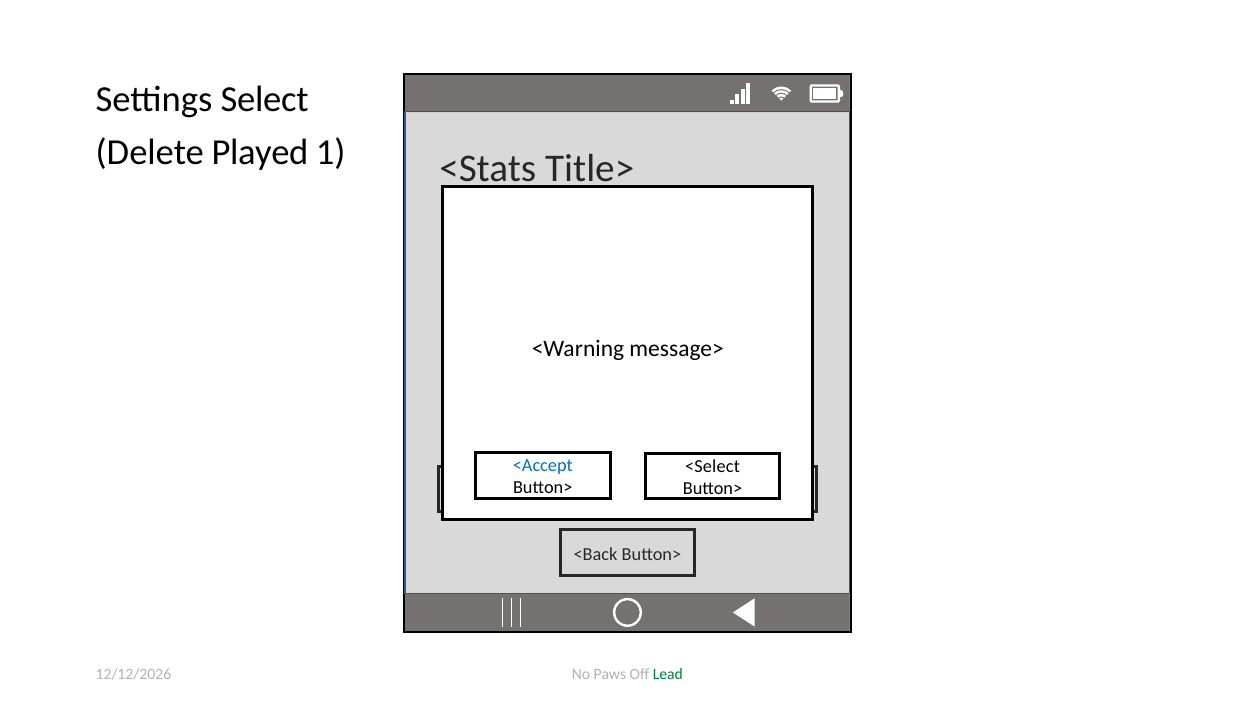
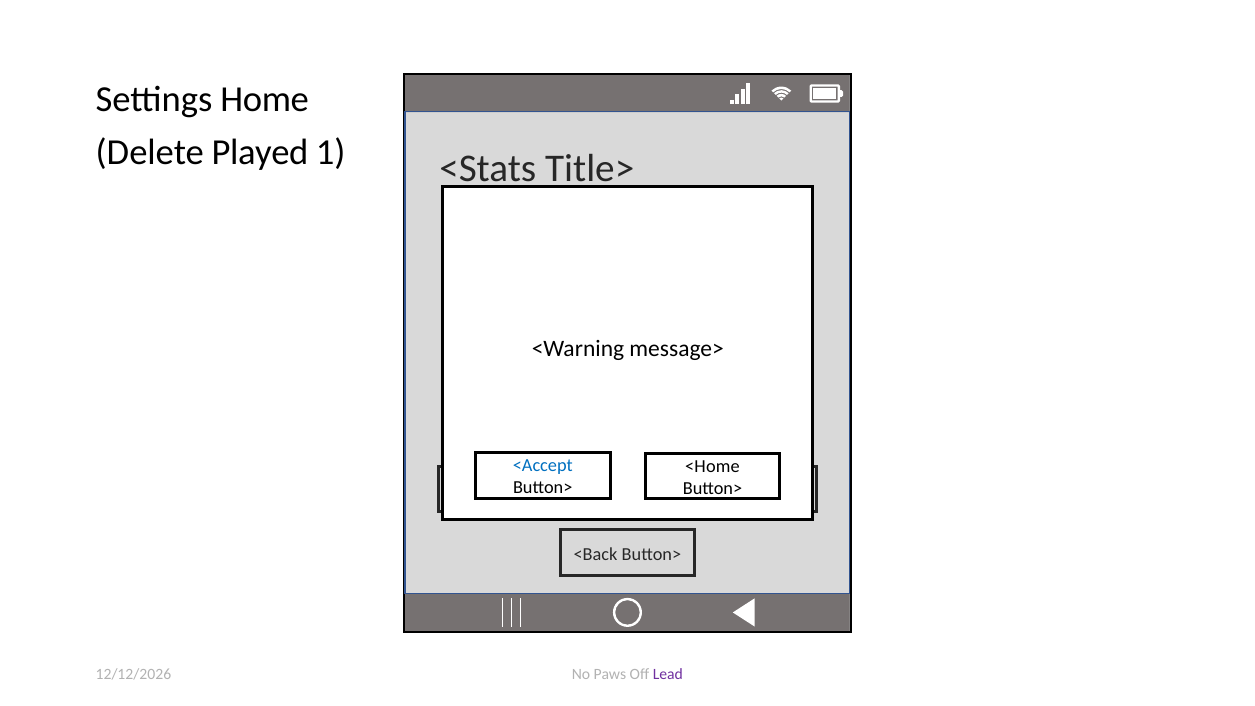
Select: Select -> Home
<Select: <Select -> <Home
Lead colour: green -> purple
